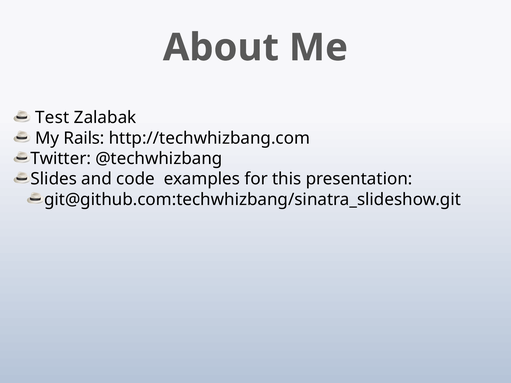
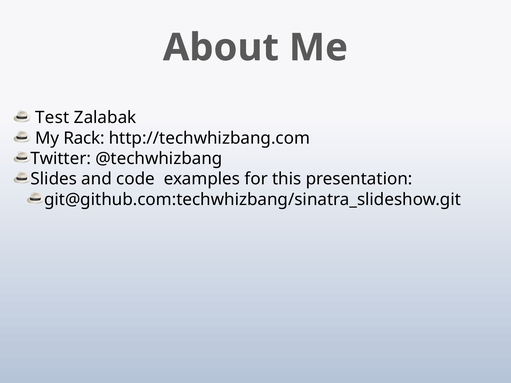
Rails: Rails -> Rack
